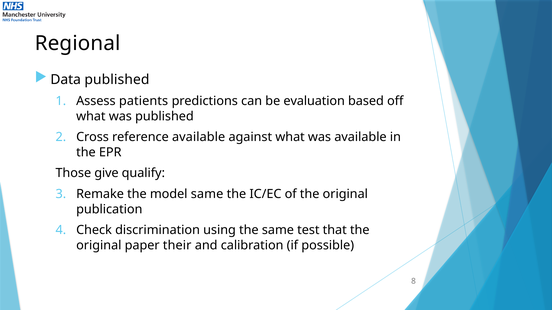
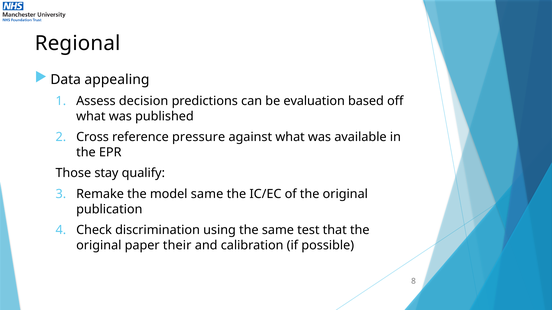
Data published: published -> appealing
patients: patients -> decision
reference available: available -> pressure
give: give -> stay
